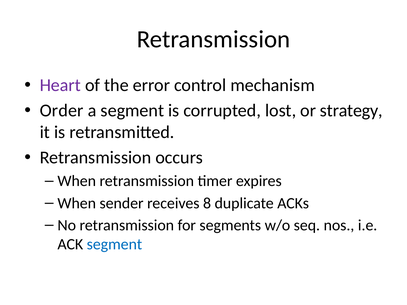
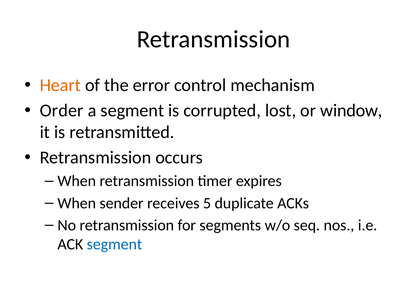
Heart colour: purple -> orange
strategy: strategy -> window
8: 8 -> 5
